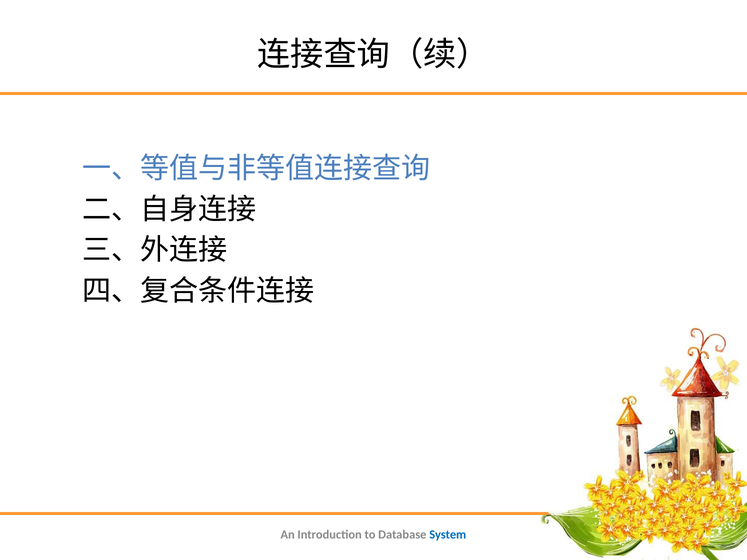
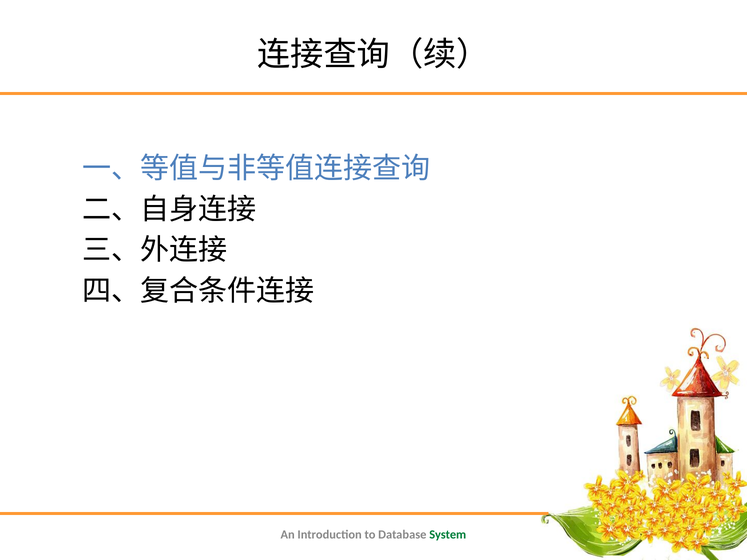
System colour: blue -> green
